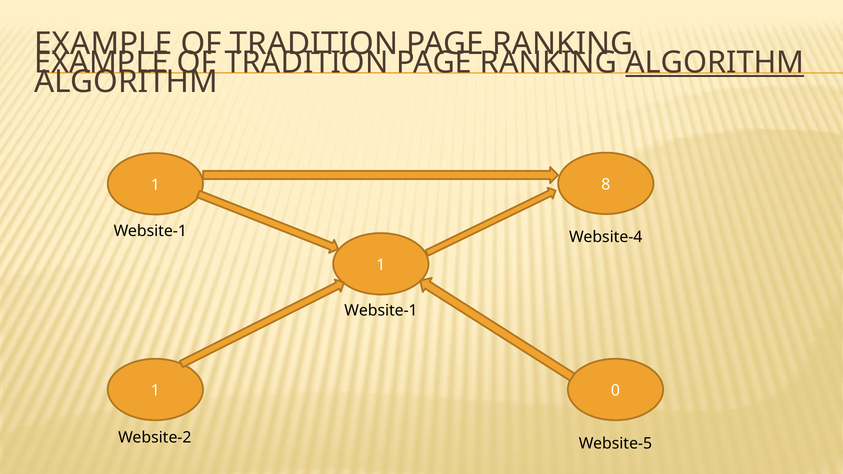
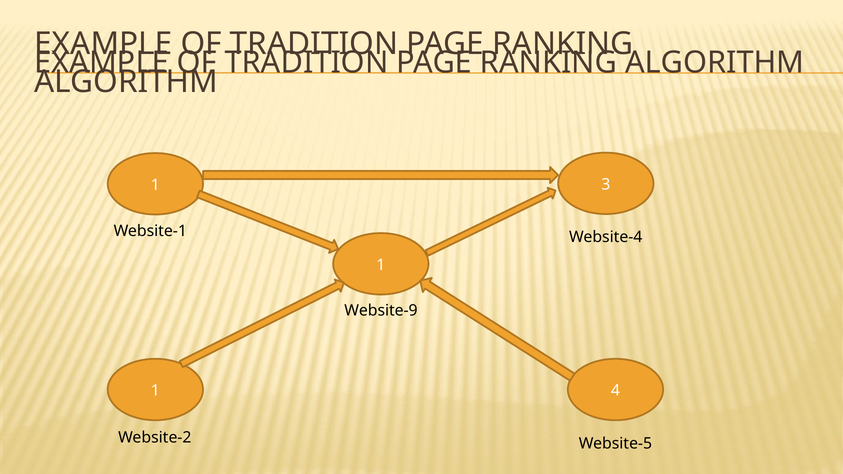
ALGORITHM at (715, 63) underline: present -> none
8: 8 -> 3
Website-1 at (381, 311): Website-1 -> Website-9
0: 0 -> 4
